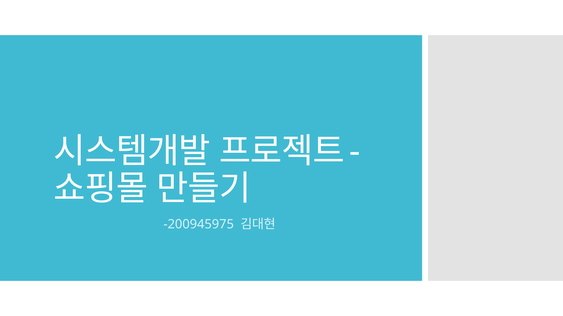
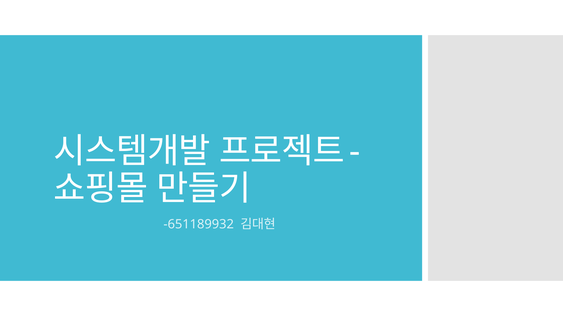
-200945975: -200945975 -> -651189932
